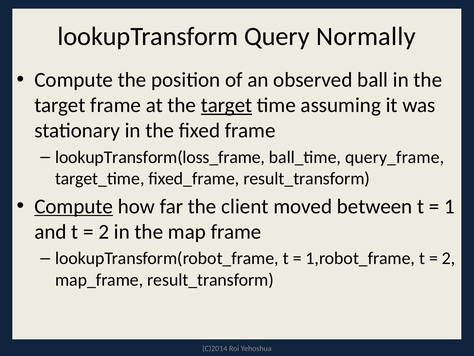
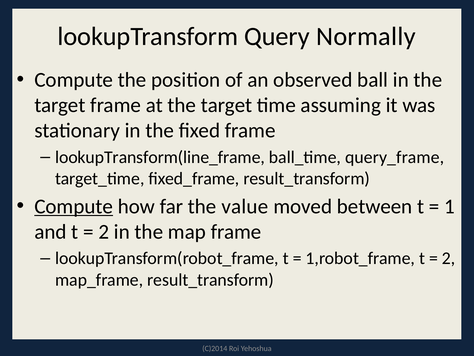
target at (227, 105) underline: present -> none
lookupTransform(loss_frame: lookupTransform(loss_frame -> lookupTransform(line_frame
client: client -> value
